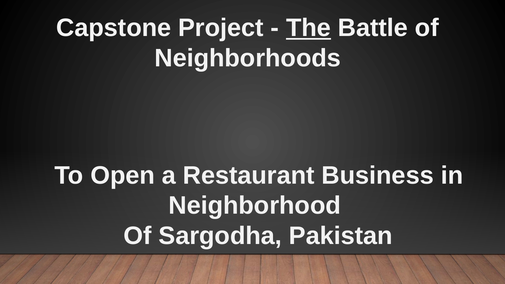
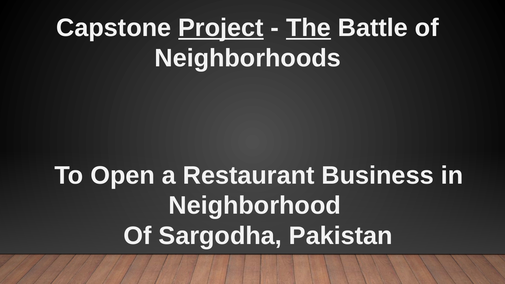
Project underline: none -> present
